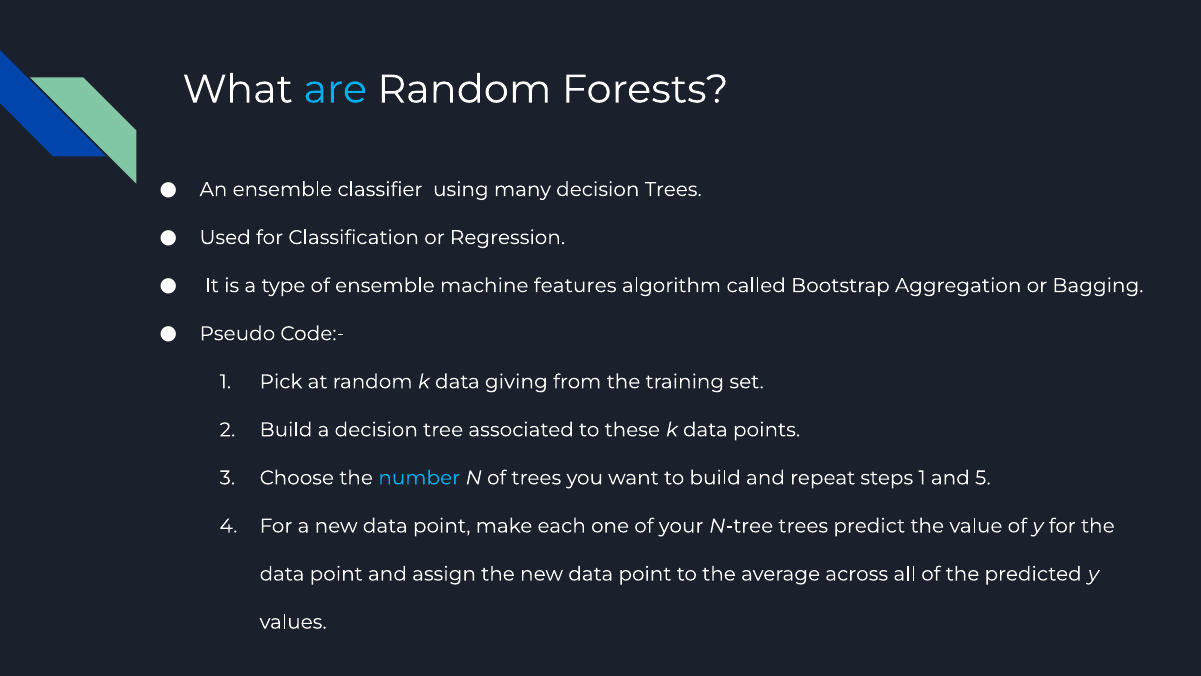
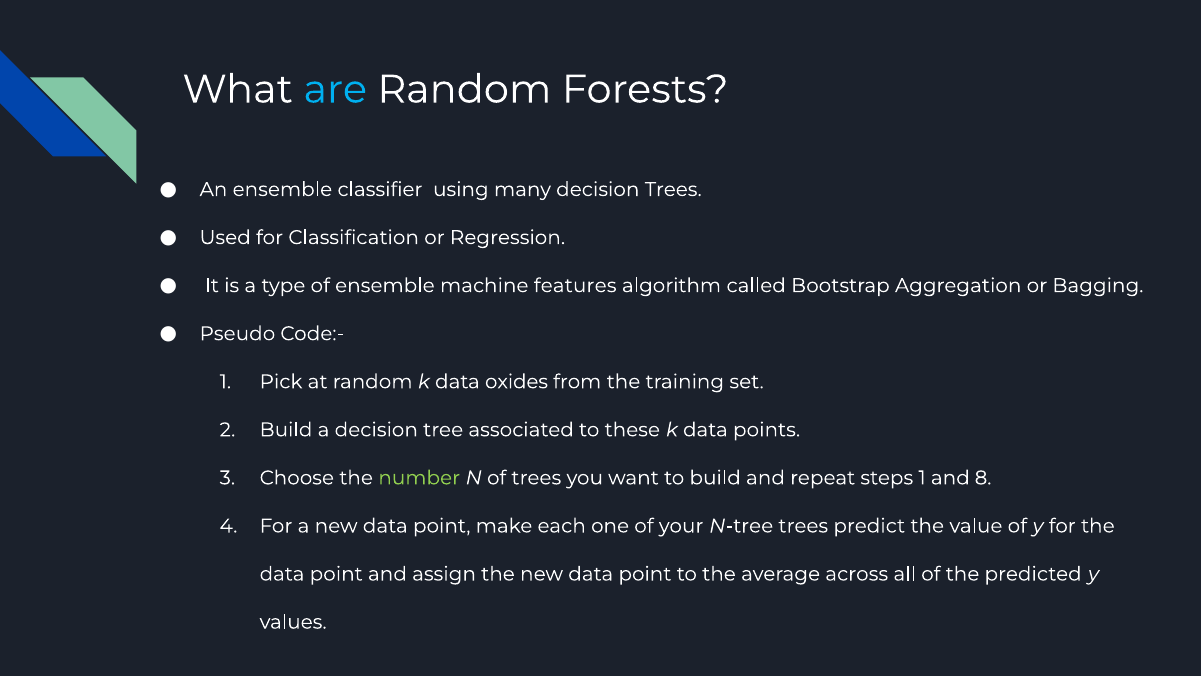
giving: giving -> oxides
number colour: light blue -> light green
5: 5 -> 8
